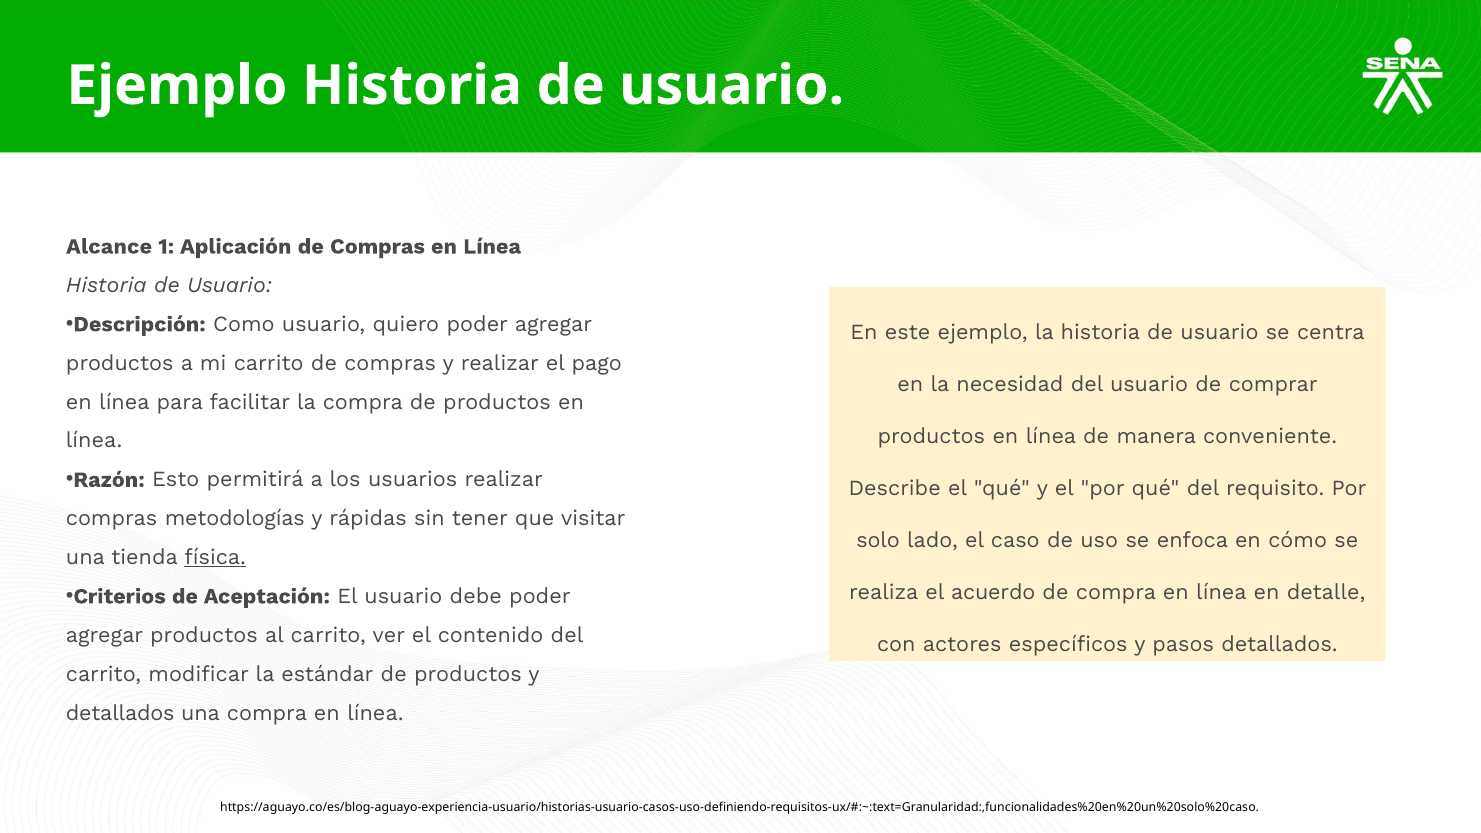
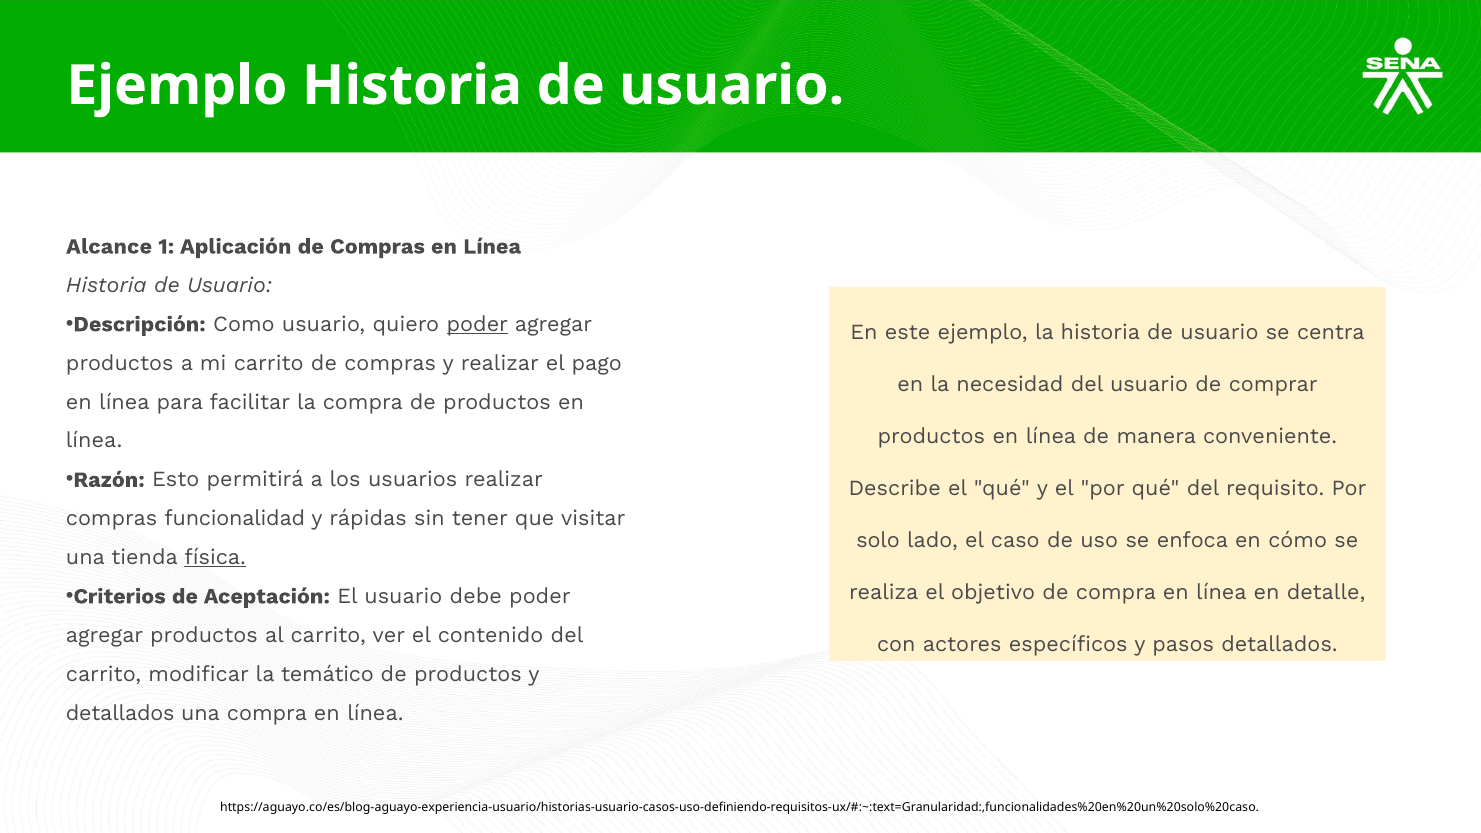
poder at (477, 324) underline: none -> present
metodologías: metodologías -> funcionalidad
acuerdo: acuerdo -> objetivo
estándar: estándar -> temático
